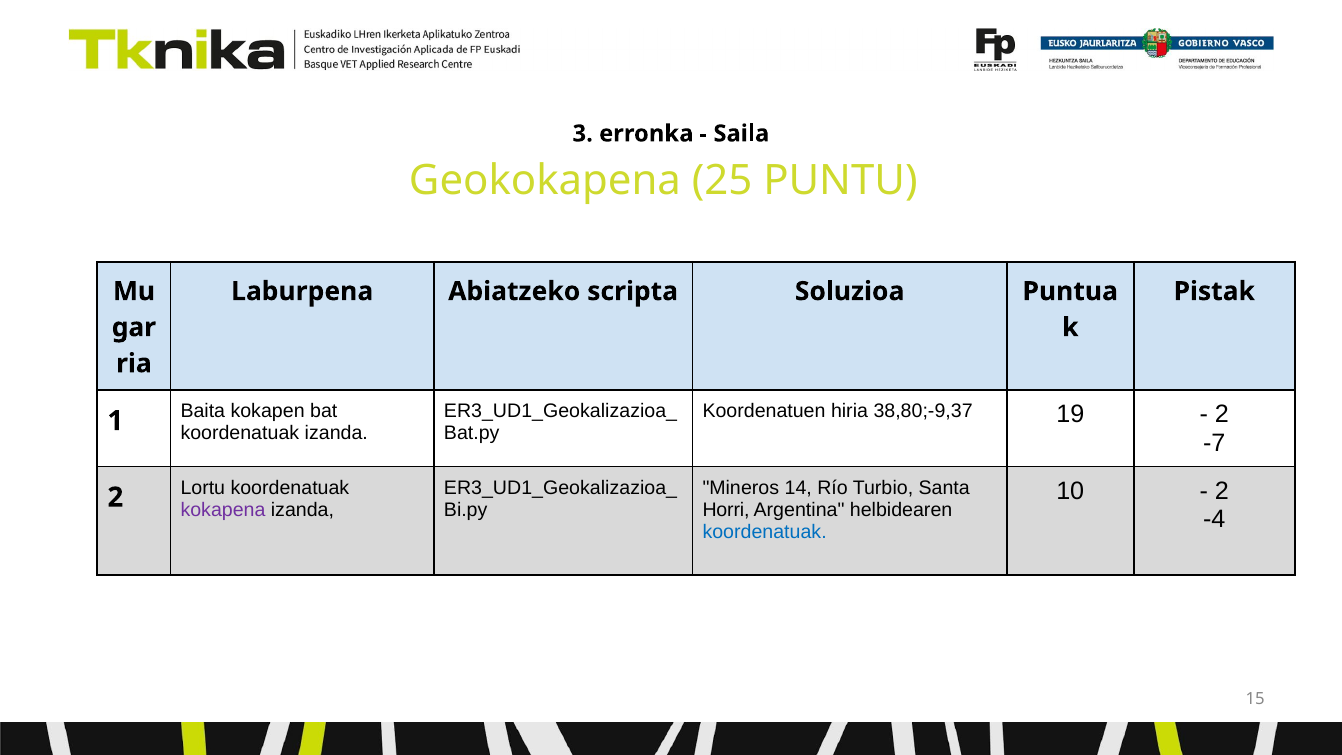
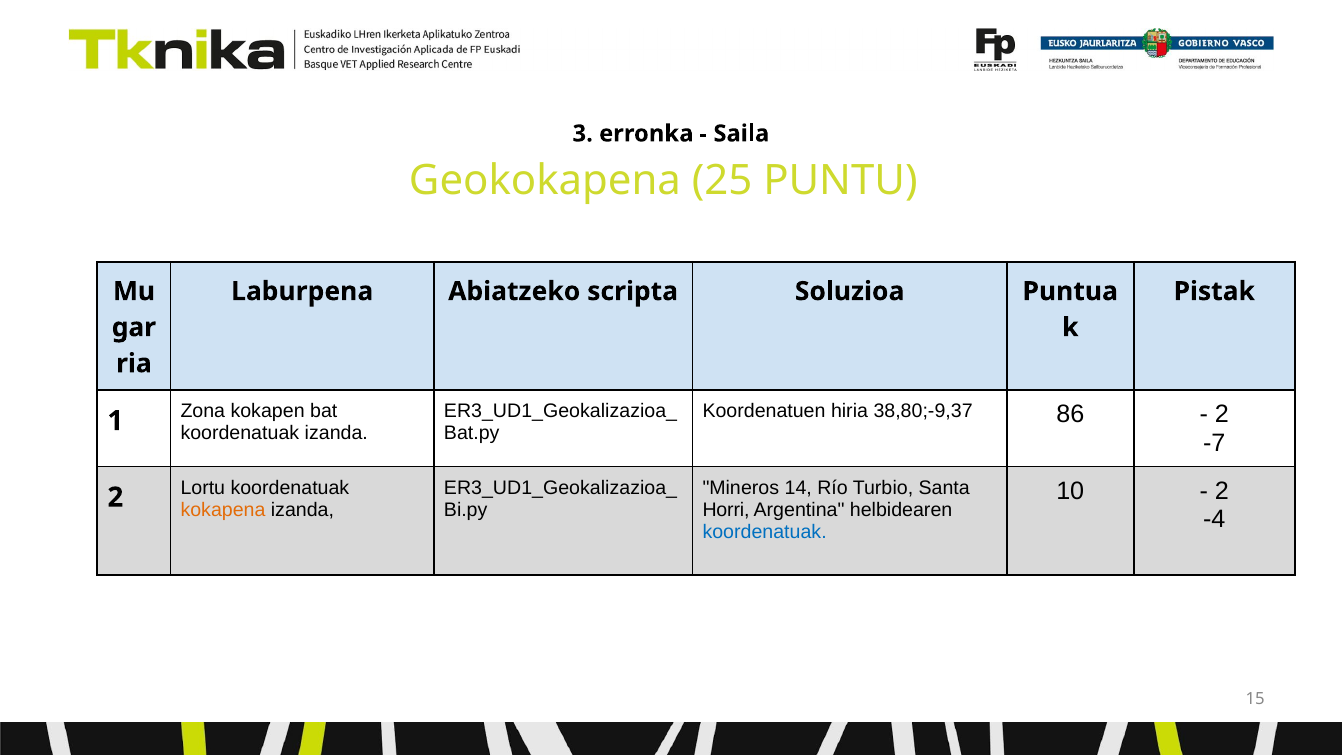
Baita: Baita -> Zona
19: 19 -> 86
kokapena colour: purple -> orange
